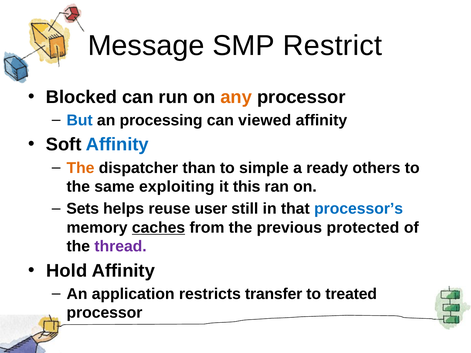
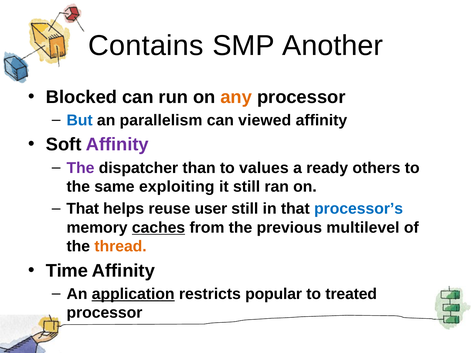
Message: Message -> Contains
Restrict: Restrict -> Another
processing: processing -> parallelism
Affinity at (117, 145) colour: blue -> purple
The at (80, 168) colour: orange -> purple
simple: simple -> values
it this: this -> still
Sets at (83, 209): Sets -> That
protected: protected -> multilevel
thread colour: purple -> orange
Hold: Hold -> Time
application underline: none -> present
transfer: transfer -> popular
